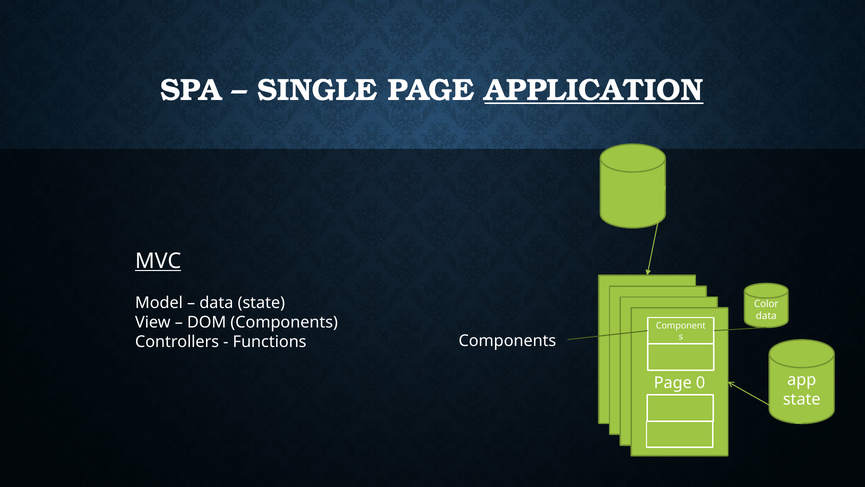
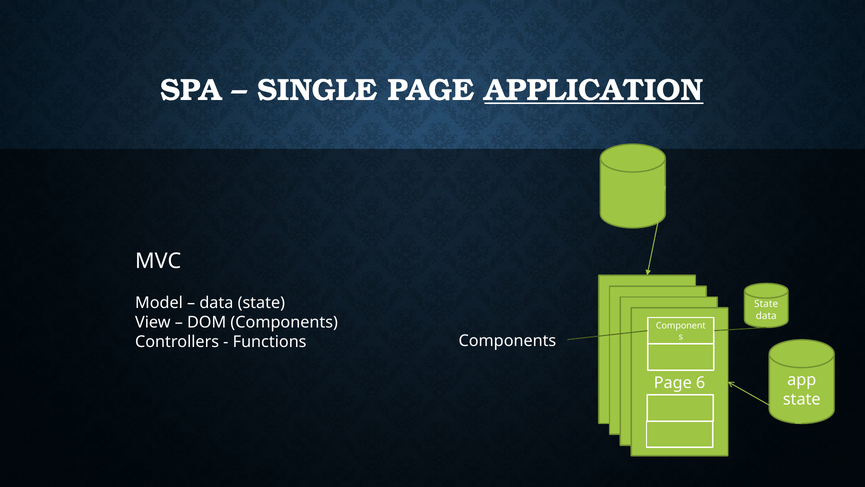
MVC underline: present -> none
Color at (766, 304): Color -> State
0: 0 -> 6
